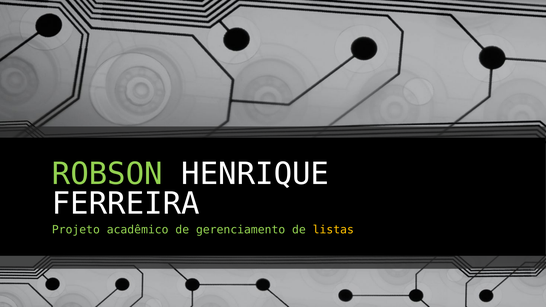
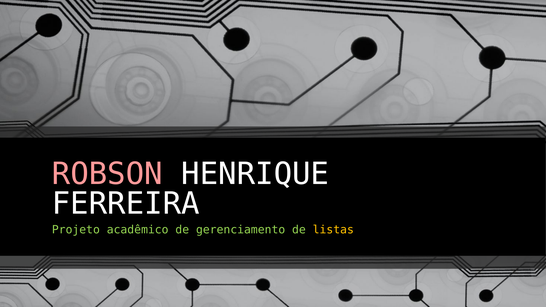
ROBSON colour: light green -> pink
